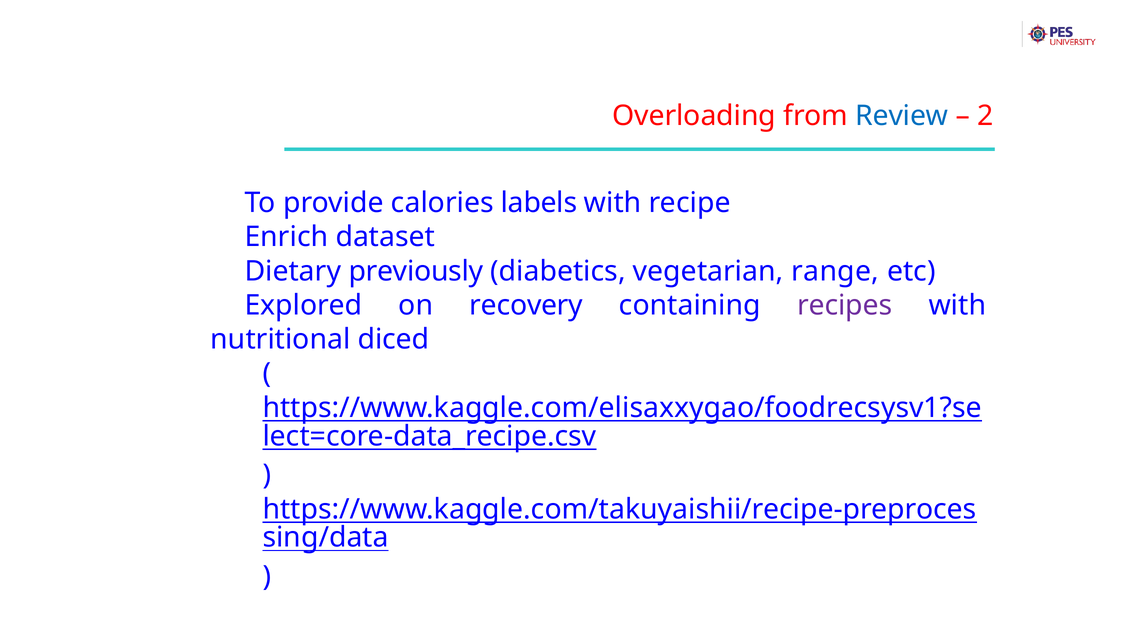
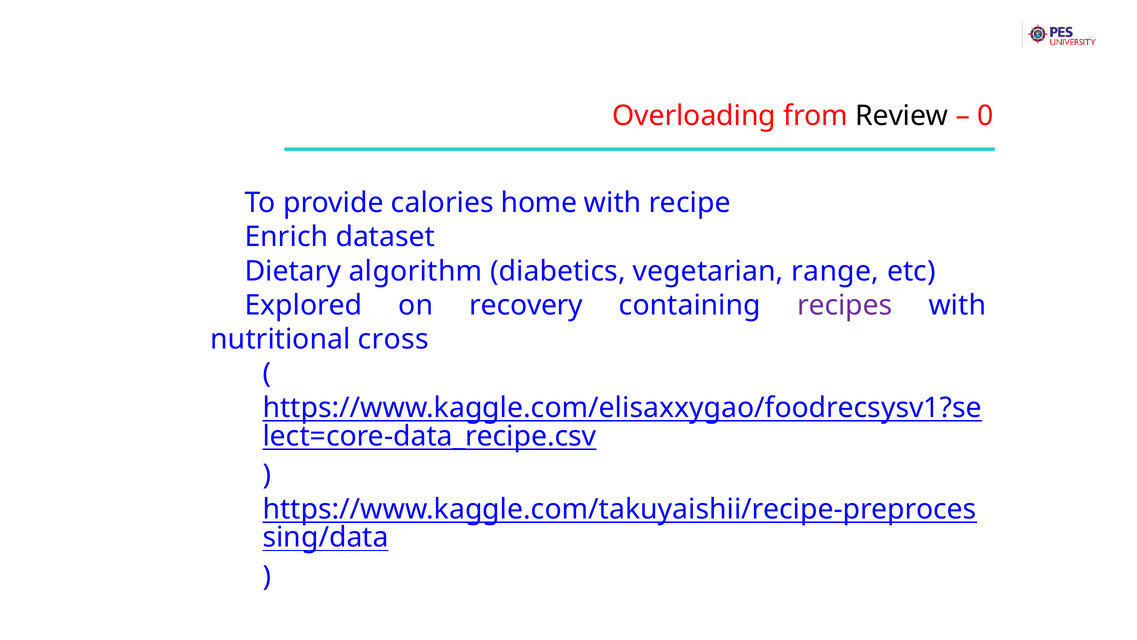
Review colour: blue -> black
2: 2 -> 0
labels: labels -> home
previously: previously -> algorithm
diced: diced -> cross
